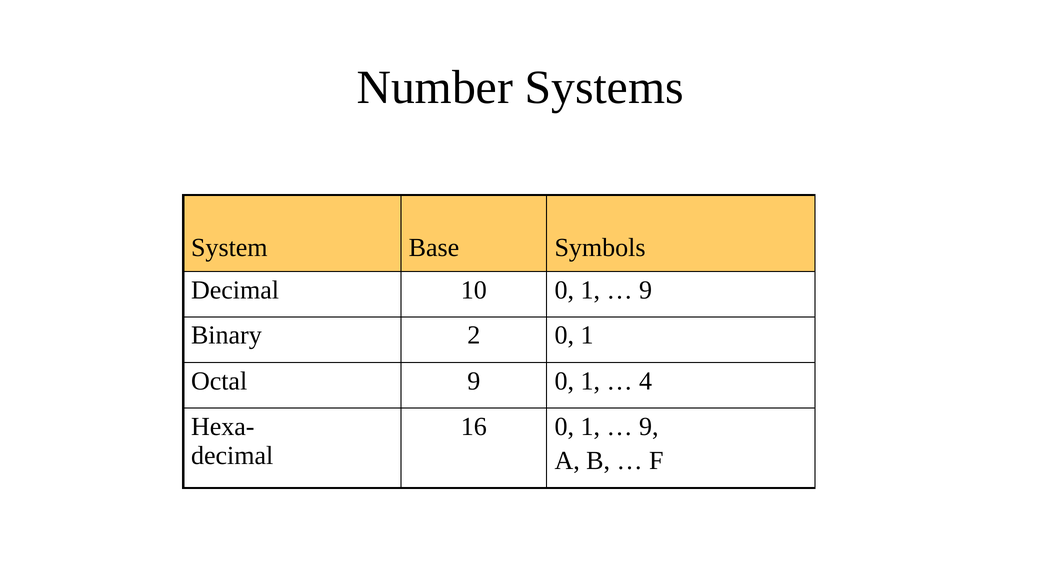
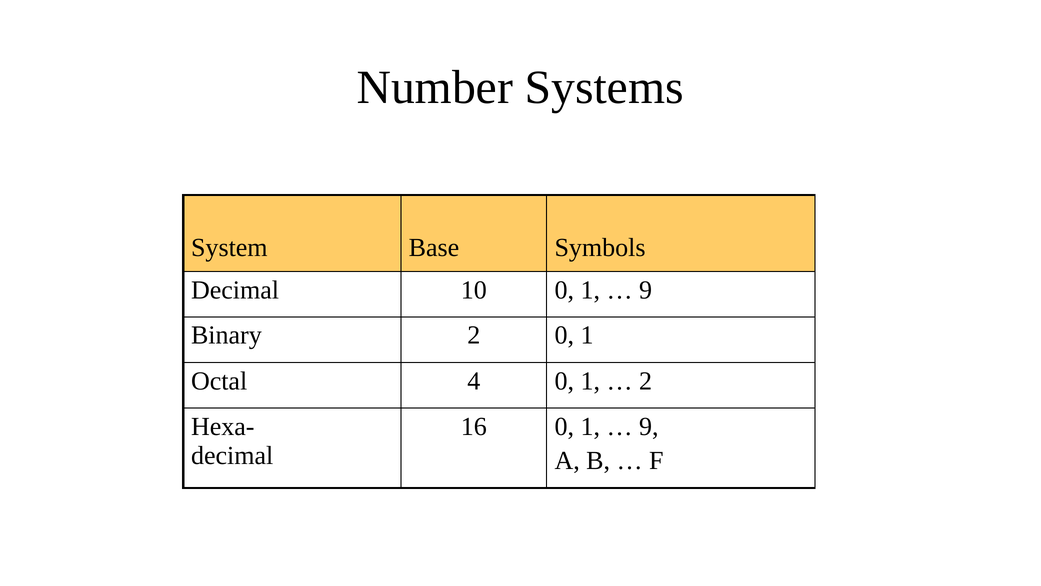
Octal 9: 9 -> 4
4 at (646, 381): 4 -> 2
